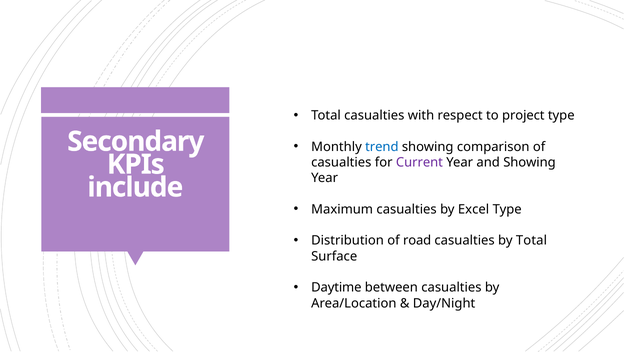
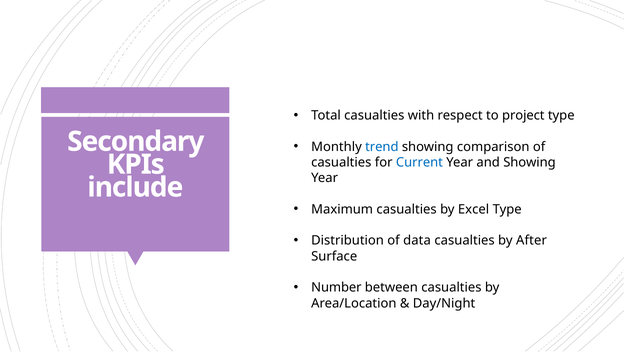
Current colour: purple -> blue
road: road -> data
by Total: Total -> After
Daytime: Daytime -> Number
